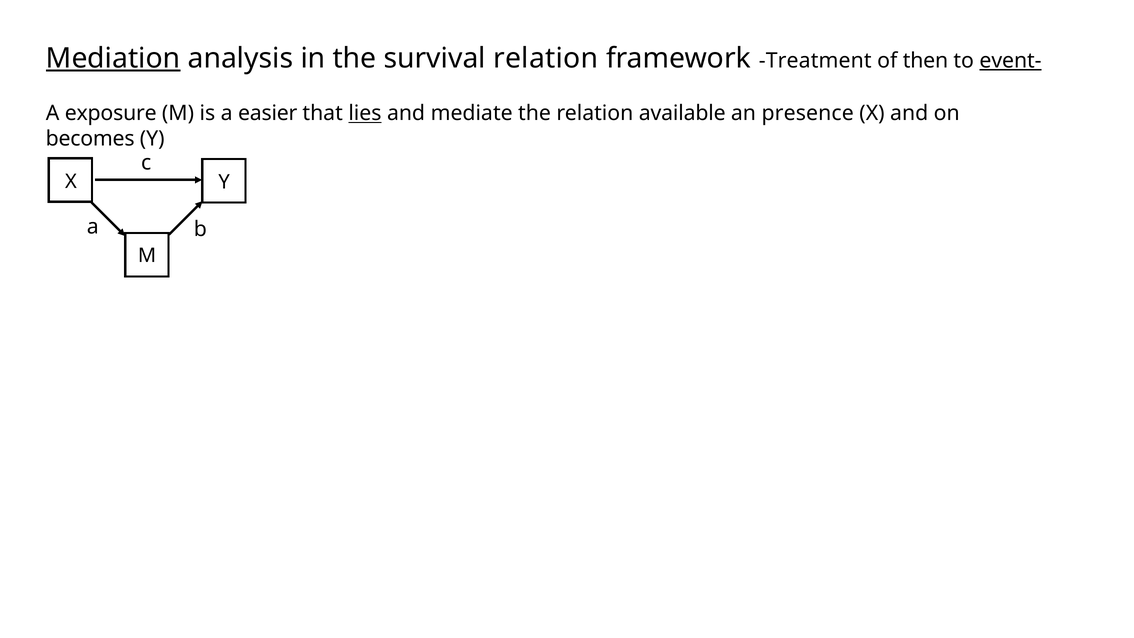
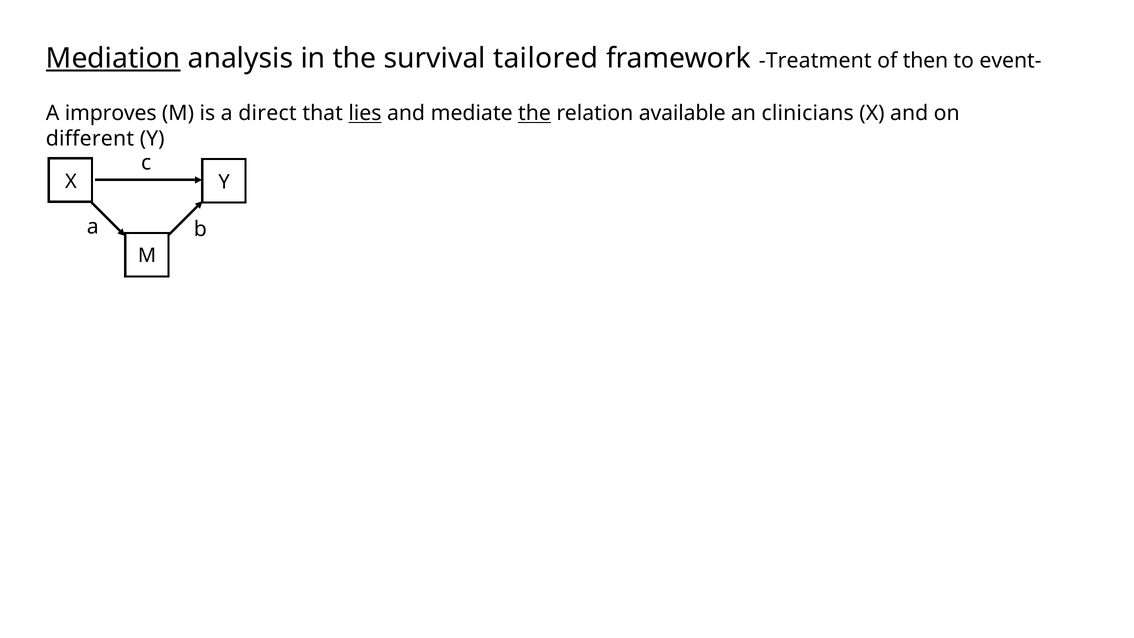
survival relation: relation -> tailored
event- underline: present -> none
exposure: exposure -> improves
easier: easier -> direct
the at (535, 113) underline: none -> present
presence: presence -> clinicians
becomes: becomes -> different
